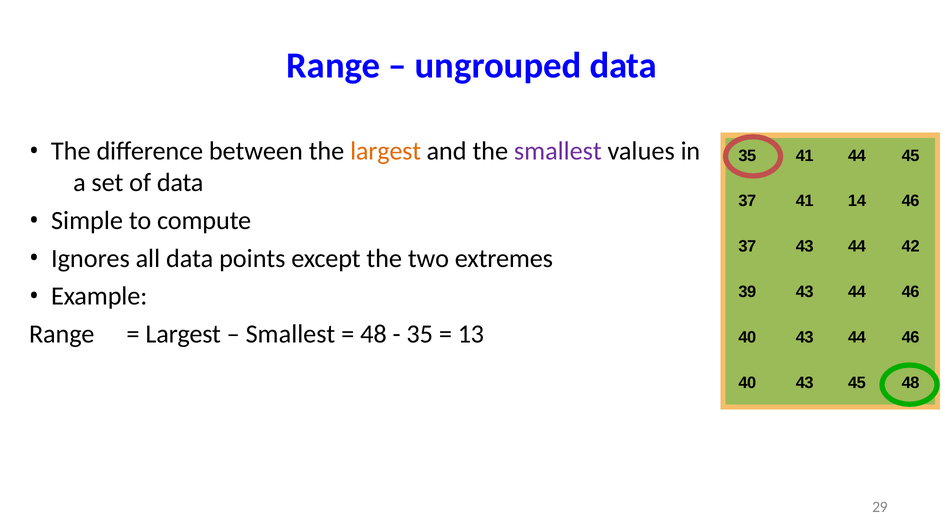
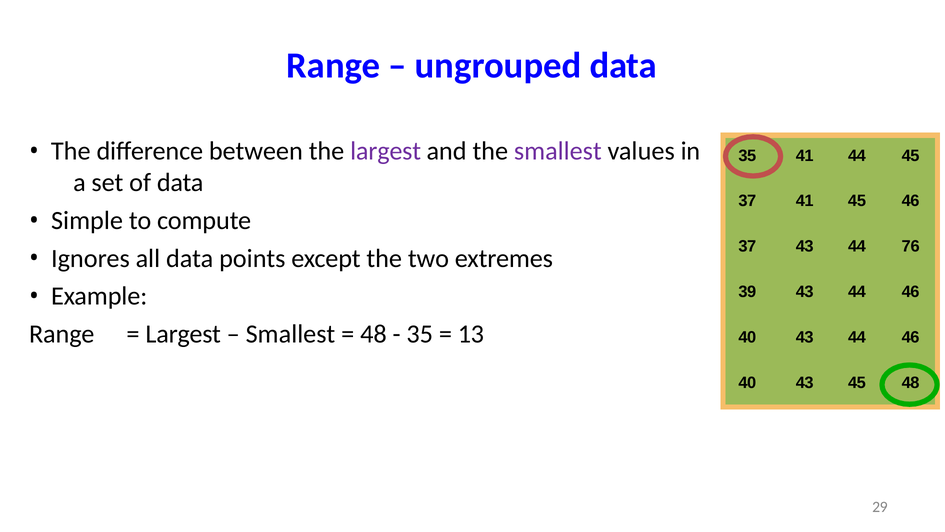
largest at (386, 151) colour: orange -> purple
41 14: 14 -> 45
42: 42 -> 76
